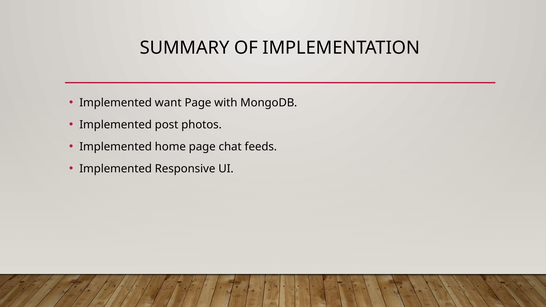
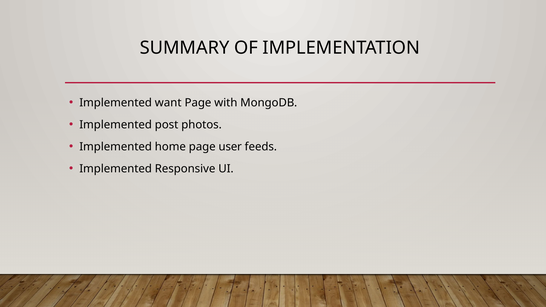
chat: chat -> user
